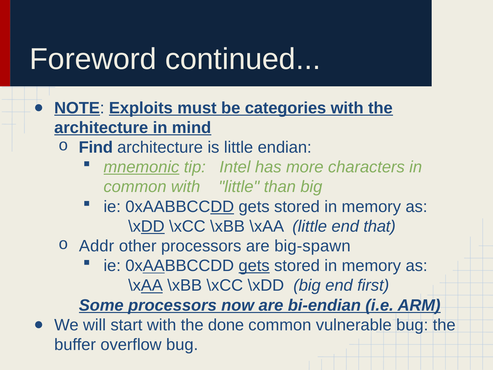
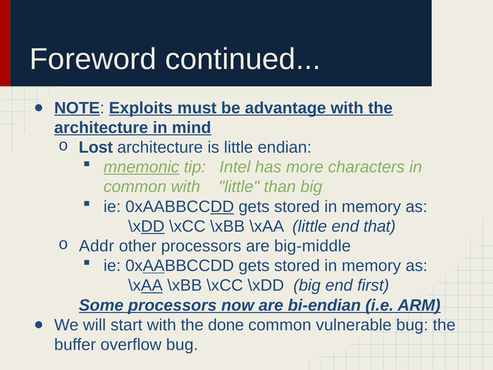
categories: categories -> advantage
Find: Find -> Lost
big-spawn: big-spawn -> big-middle
gets at (254, 266) underline: present -> none
